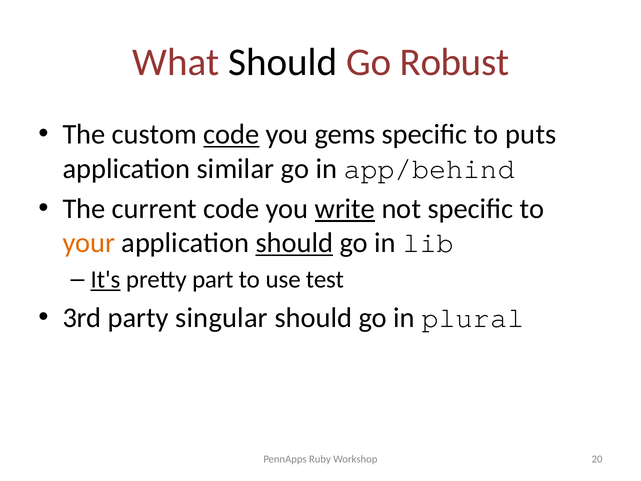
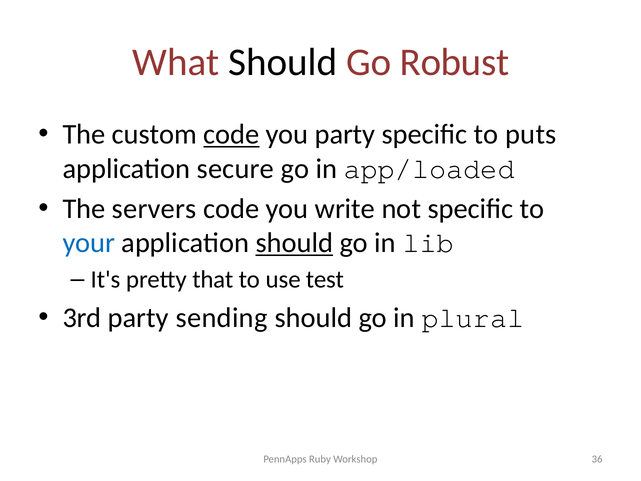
you gems: gems -> party
similar: similar -> secure
app/behind: app/behind -> app/loaded
current: current -> servers
write underline: present -> none
your colour: orange -> blue
It's underline: present -> none
part: part -> that
singular: singular -> sending
20: 20 -> 36
